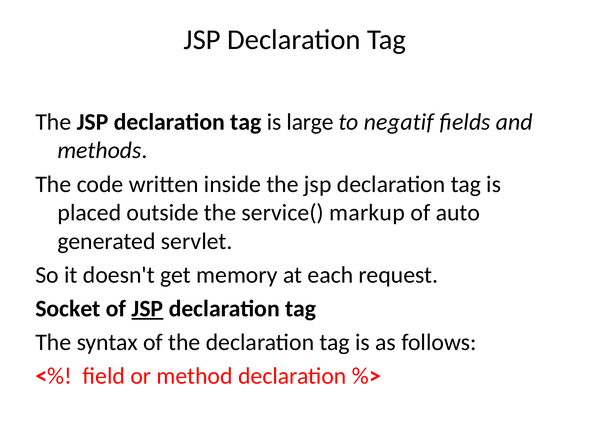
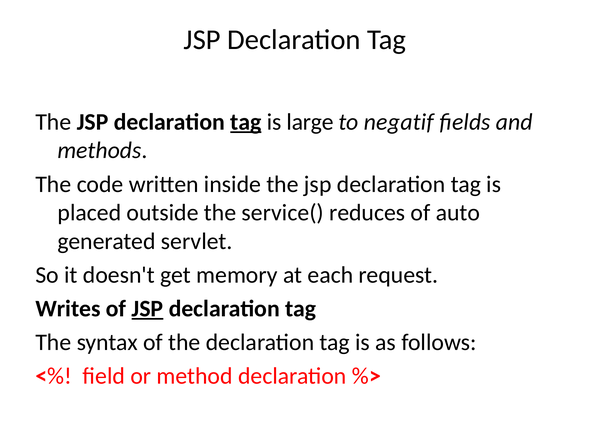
tag at (246, 122) underline: none -> present
markup: markup -> reduces
Socket: Socket -> Writes
